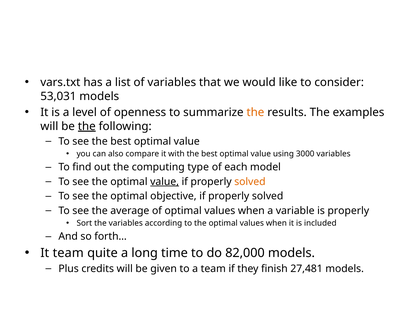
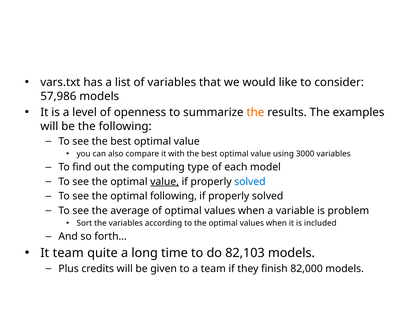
53,031: 53,031 -> 57,986
the at (87, 126) underline: present -> none
solved at (250, 181) colour: orange -> blue
optimal objective: objective -> following
is properly: properly -> problem
82,000: 82,000 -> 82,103
27,481: 27,481 -> 82,000
